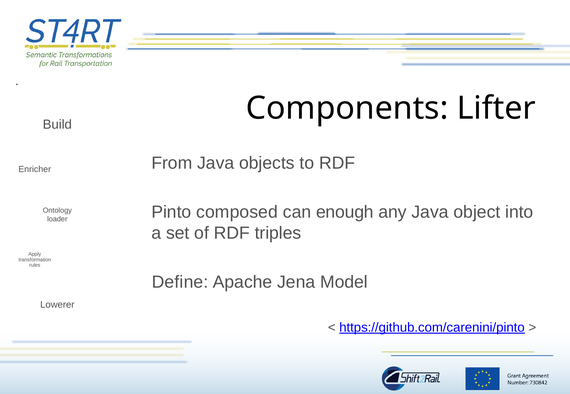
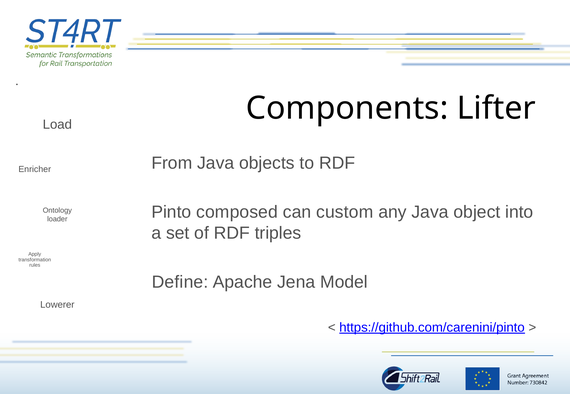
Build: Build -> Load
enough: enough -> custom
